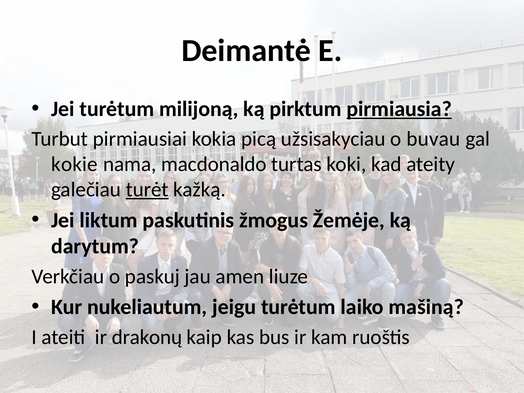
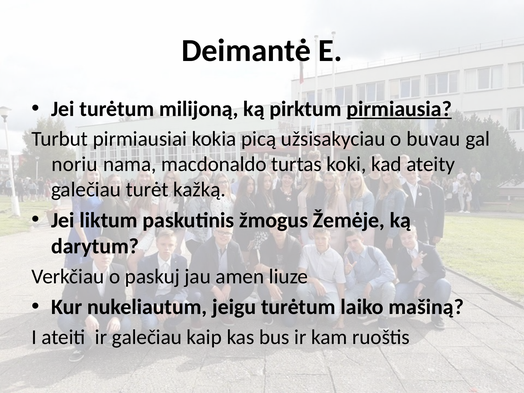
kokie: kokie -> noriu
turėt underline: present -> none
ir drakonų: drakonų -> galečiau
